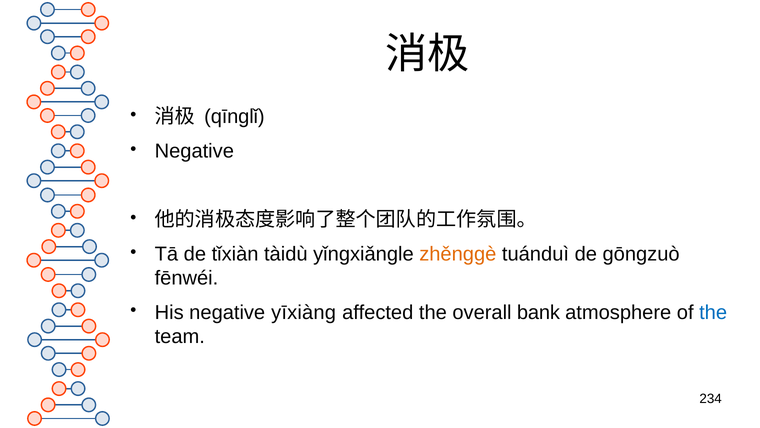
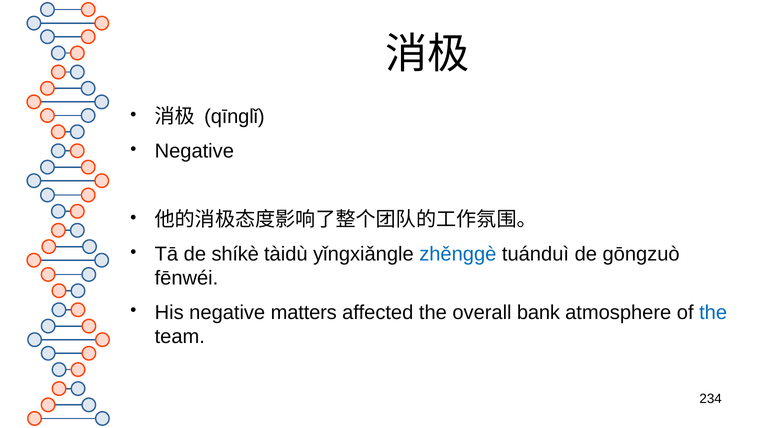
tǐxiàn: tǐxiàn -> shíkè
zhěnggè colour: orange -> blue
yīxiàng: yīxiàng -> matters
